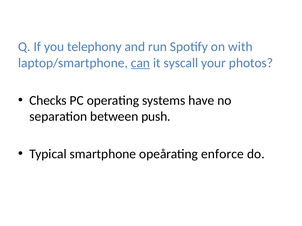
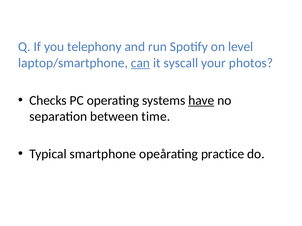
with: with -> level
have underline: none -> present
push: push -> time
enforce: enforce -> practice
